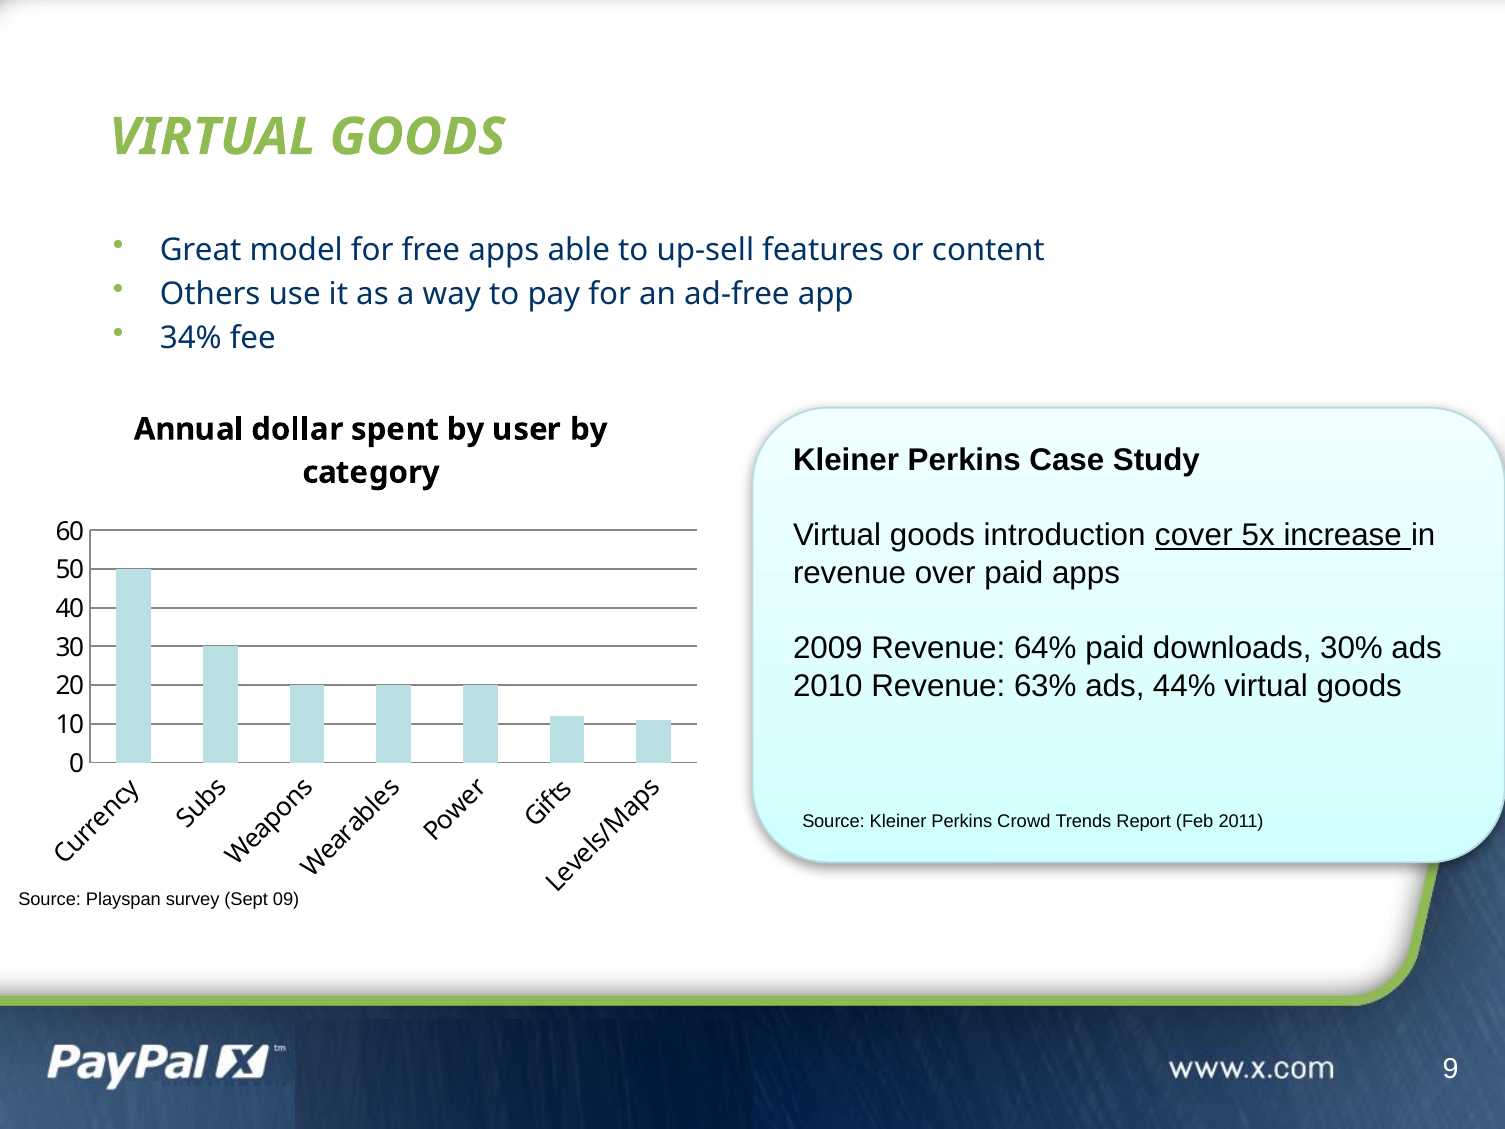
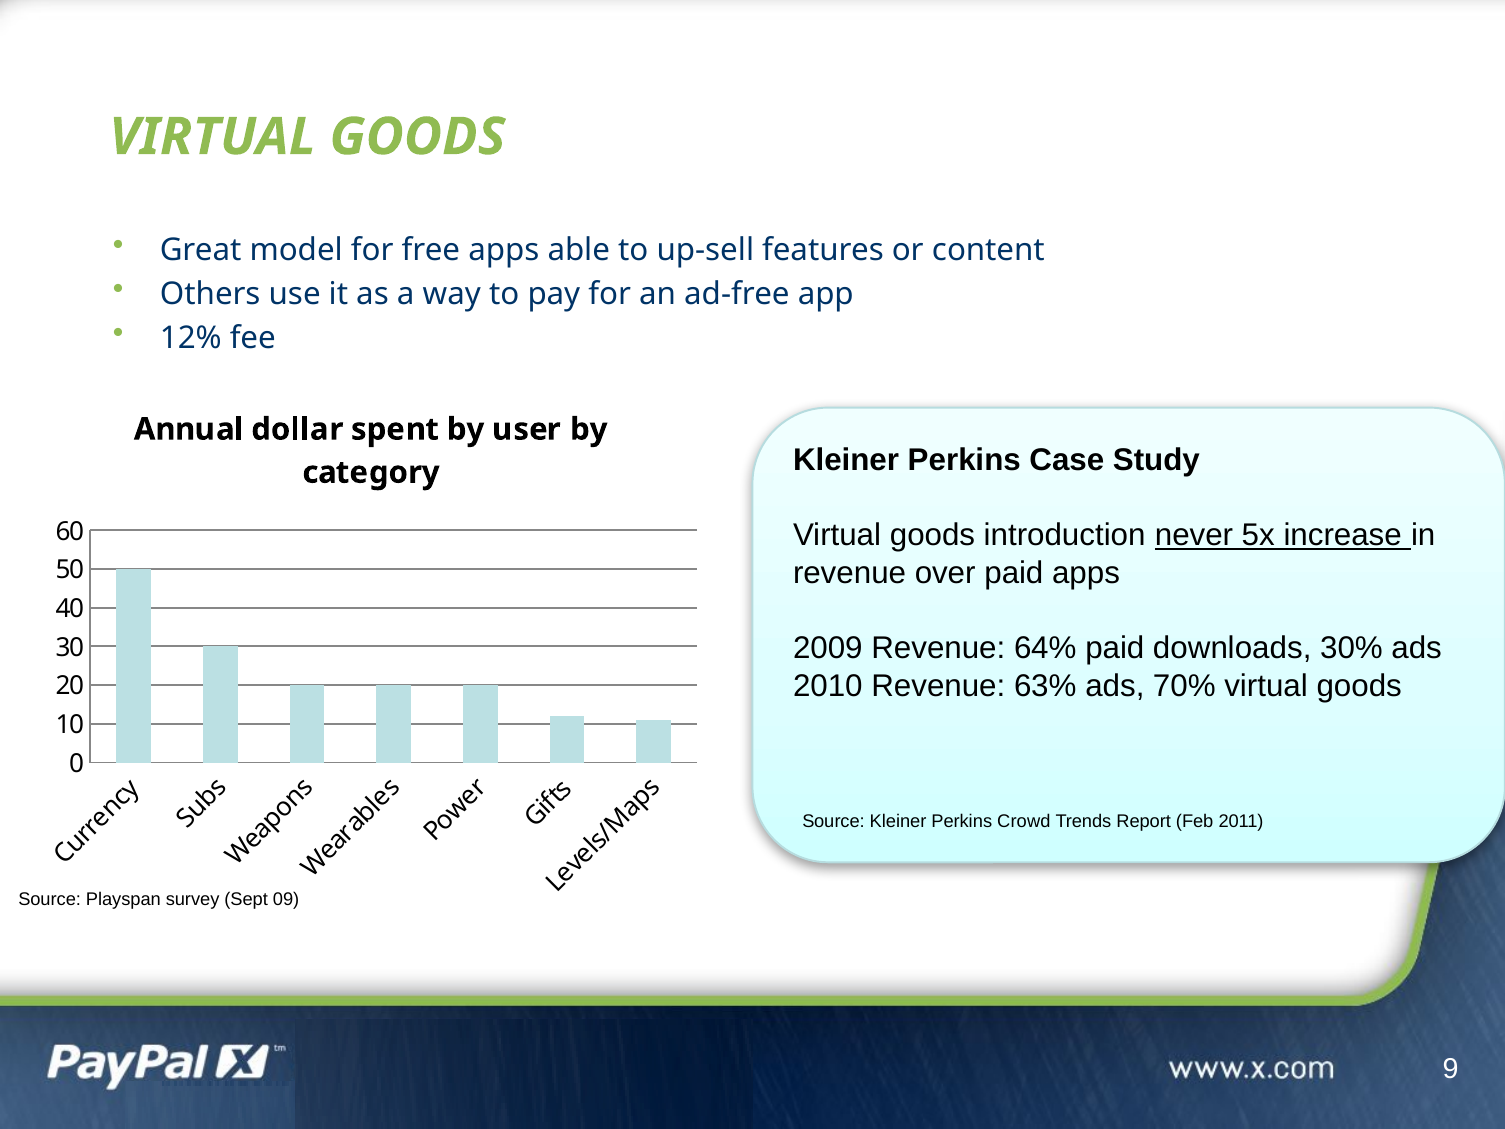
34%: 34% -> 12%
cover: cover -> never
44%: 44% -> 70%
